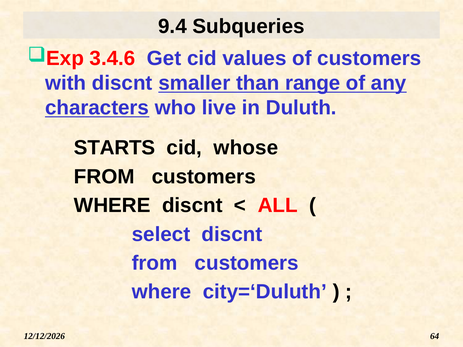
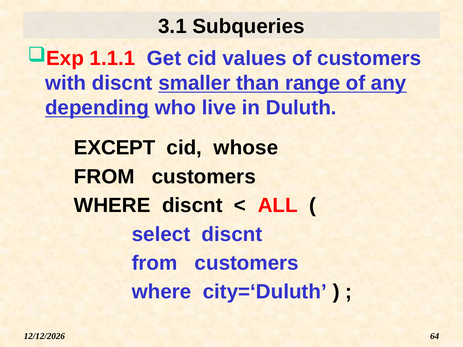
9.4: 9.4 -> 3.1
3.4.6: 3.4.6 -> 1.1.1
characters: characters -> depending
STARTS: STARTS -> EXCEPT
